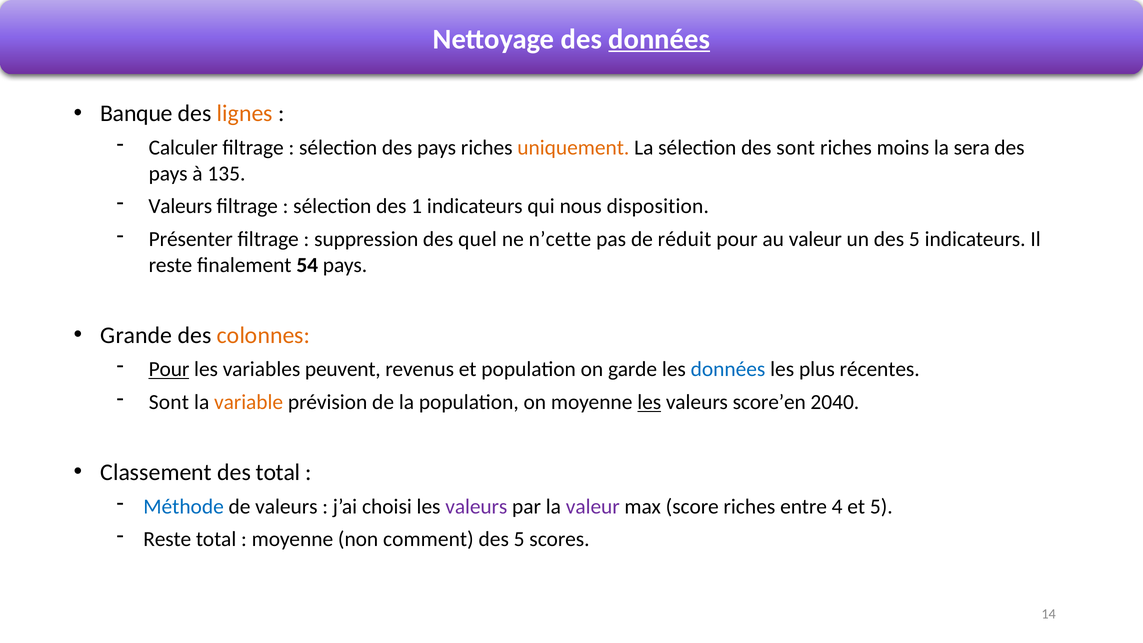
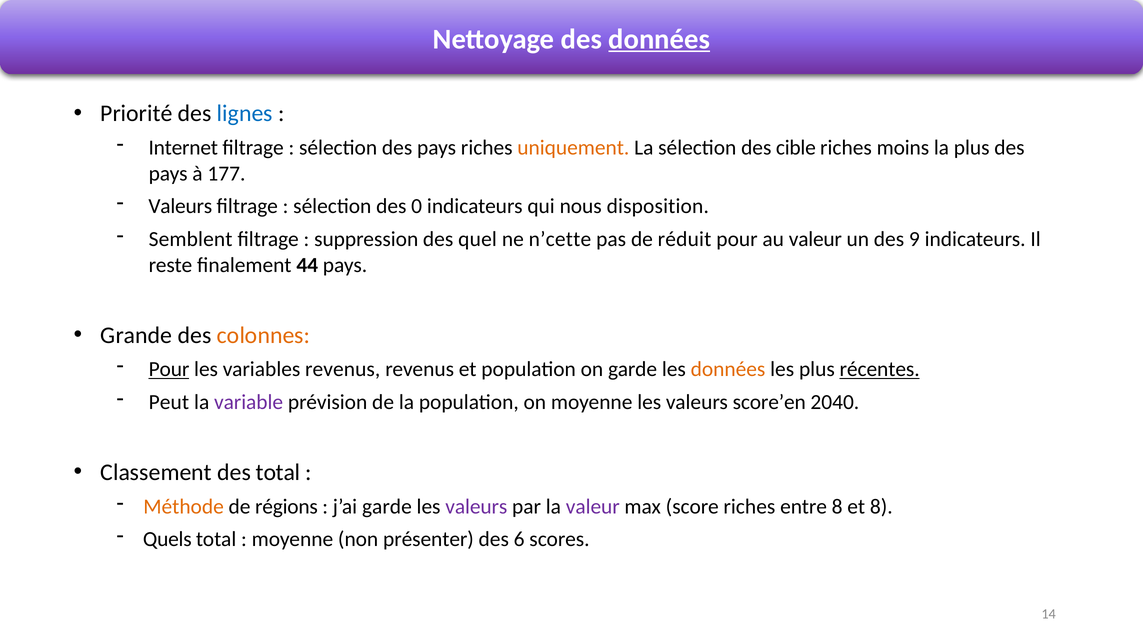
Banque: Banque -> Priorité
lignes colour: orange -> blue
Calculer: Calculer -> Internet
des sont: sont -> cible
la sera: sera -> plus
135: 135 -> 177
1: 1 -> 0
Présenter: Présenter -> Semblent
un des 5: 5 -> 9
54: 54 -> 44
variables peuvent: peuvent -> revenus
données at (728, 369) colour: blue -> orange
récentes underline: none -> present
Sont at (169, 402): Sont -> Peut
variable colour: orange -> purple
les at (649, 402) underline: present -> none
Méthode colour: blue -> orange
de valeurs: valeurs -> régions
j’ai choisi: choisi -> garde
entre 4: 4 -> 8
et 5: 5 -> 8
Reste at (167, 539): Reste -> Quels
comment: comment -> présenter
5 at (519, 539): 5 -> 6
